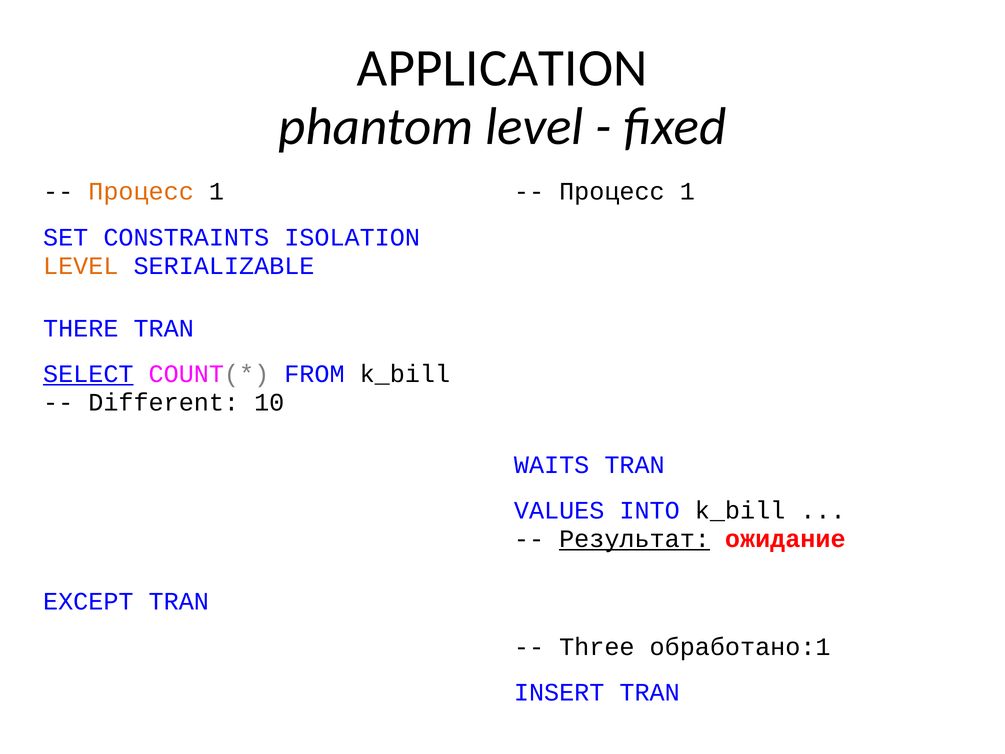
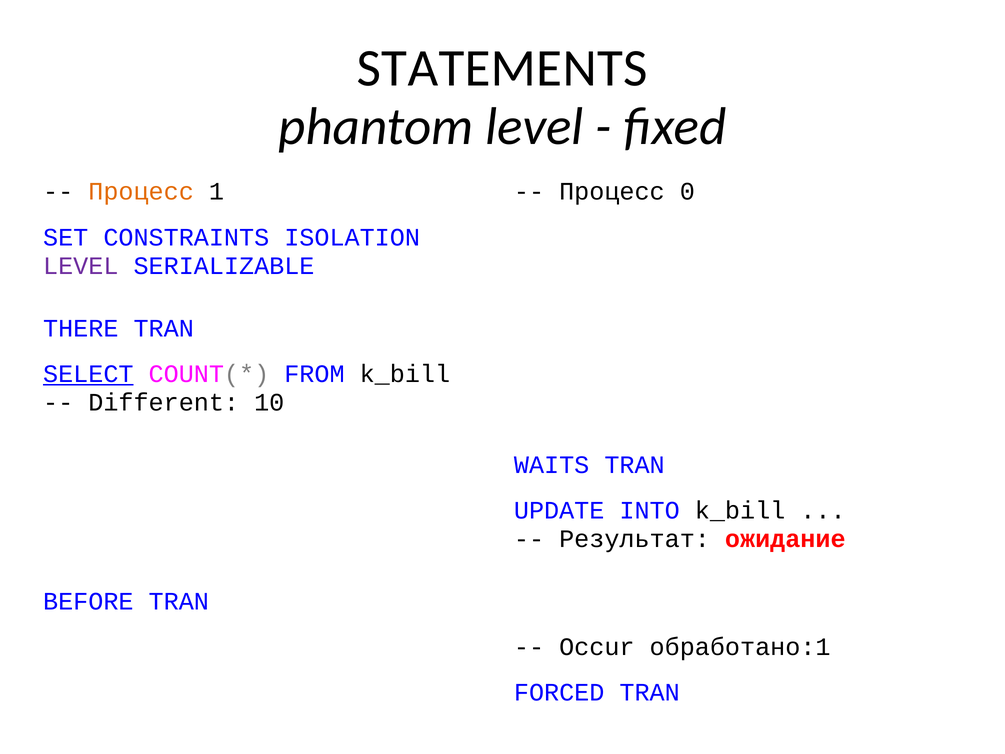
APPLICATION: APPLICATION -> STATEMENTS
1 at (687, 192): 1 -> 0
LEVEL at (81, 266) colour: orange -> purple
VALUES: VALUES -> UPDATE
Результат underline: present -> none
EXCEPT: EXCEPT -> BEFORE
Three: Three -> Occur
INSERT: INSERT -> FORCED
